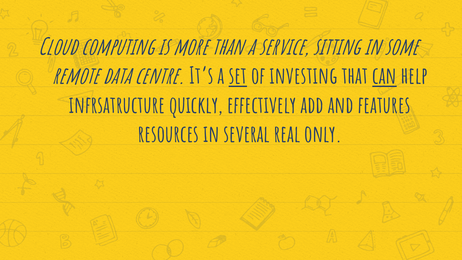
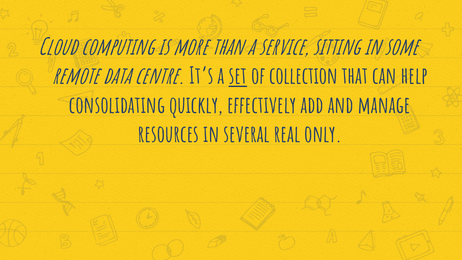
investing: investing -> collection
can underline: present -> none
infrsatructure: infrsatructure -> consolidating
features: features -> manage
